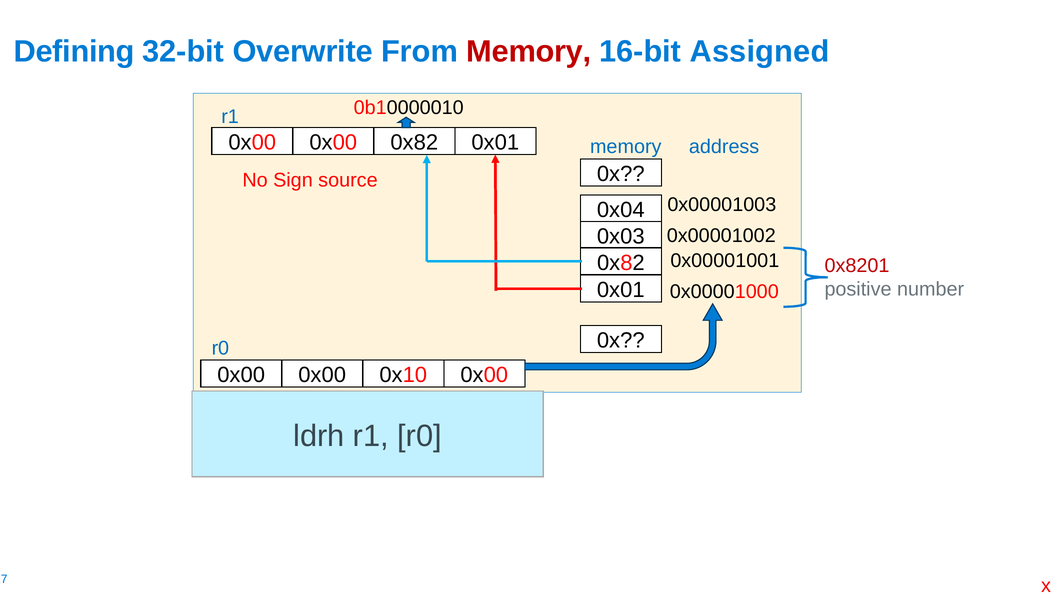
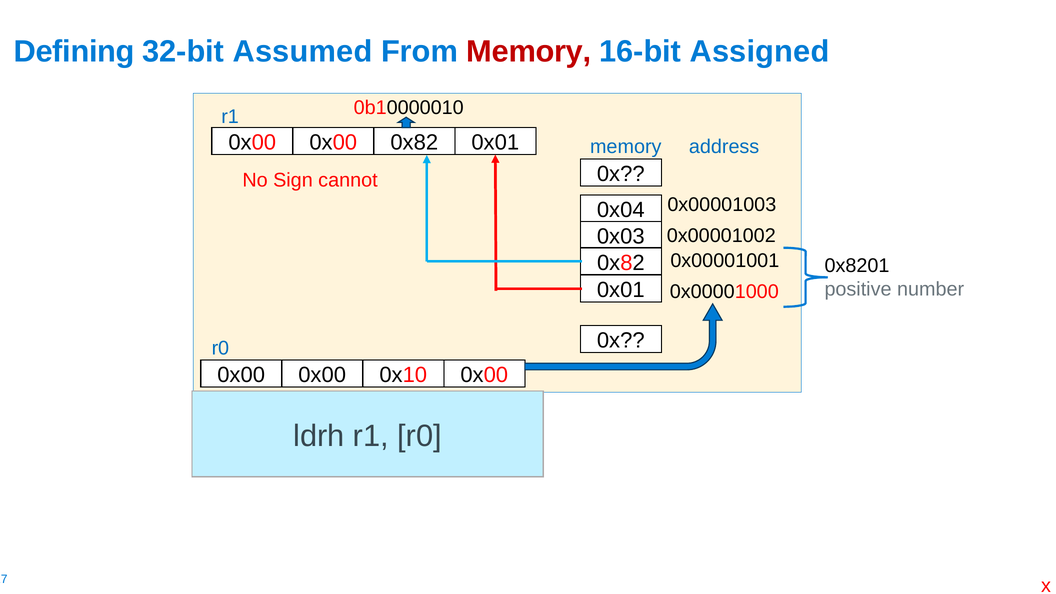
Overwrite: Overwrite -> Assumed
source: source -> cannot
0x8201 colour: red -> black
